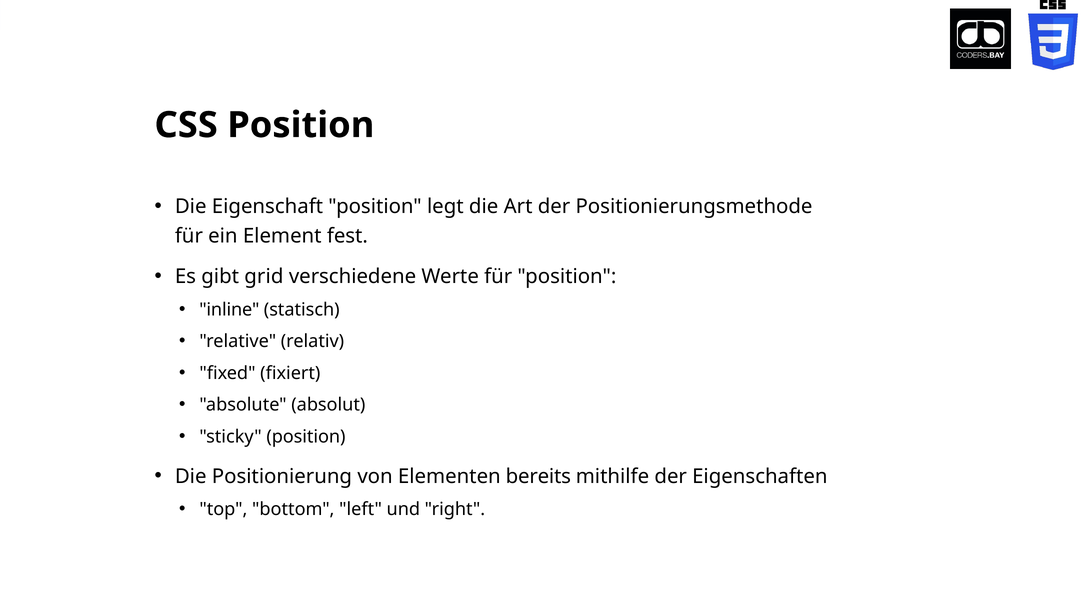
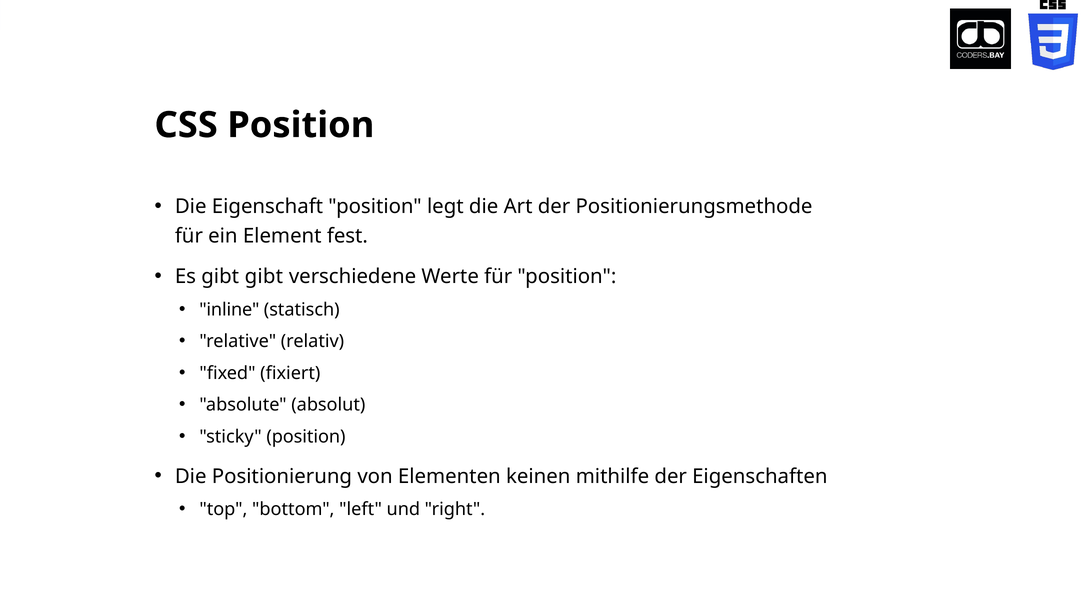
gibt grid: grid -> gibt
bereits: bereits -> keinen
